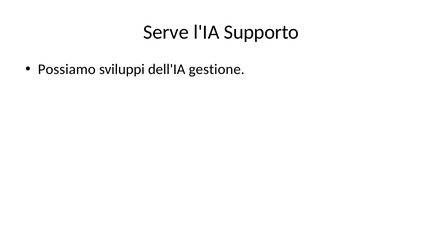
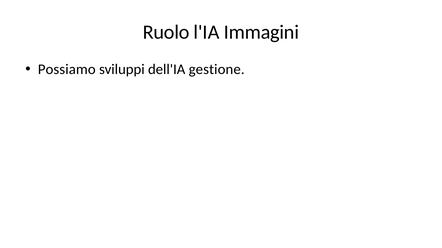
Serve: Serve -> Ruolo
Supporto: Supporto -> Immagini
